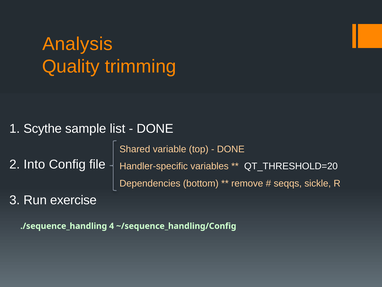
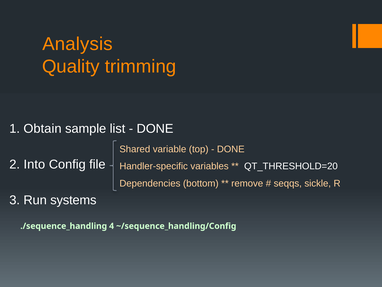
Scythe: Scythe -> Obtain
exercise: exercise -> systems
